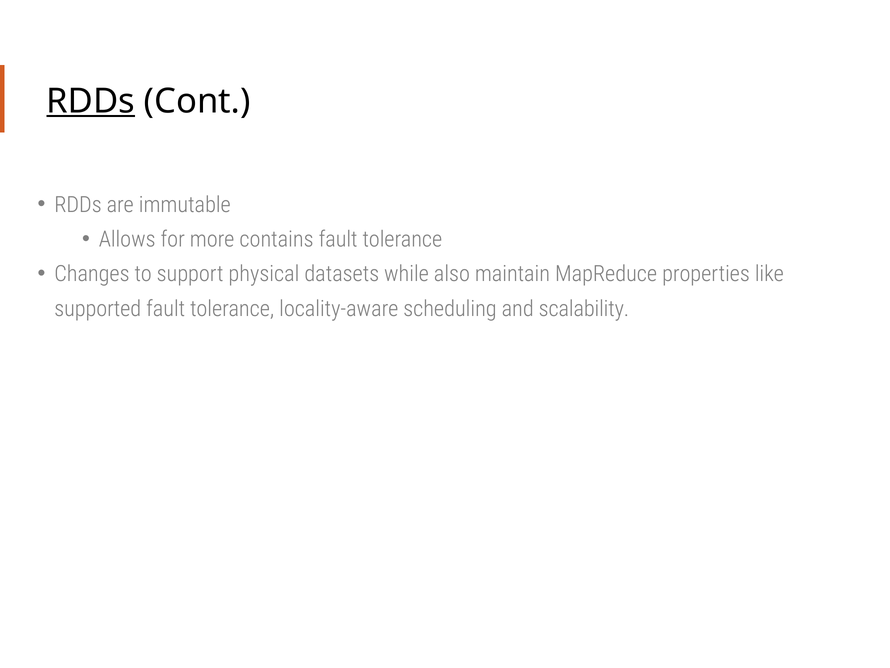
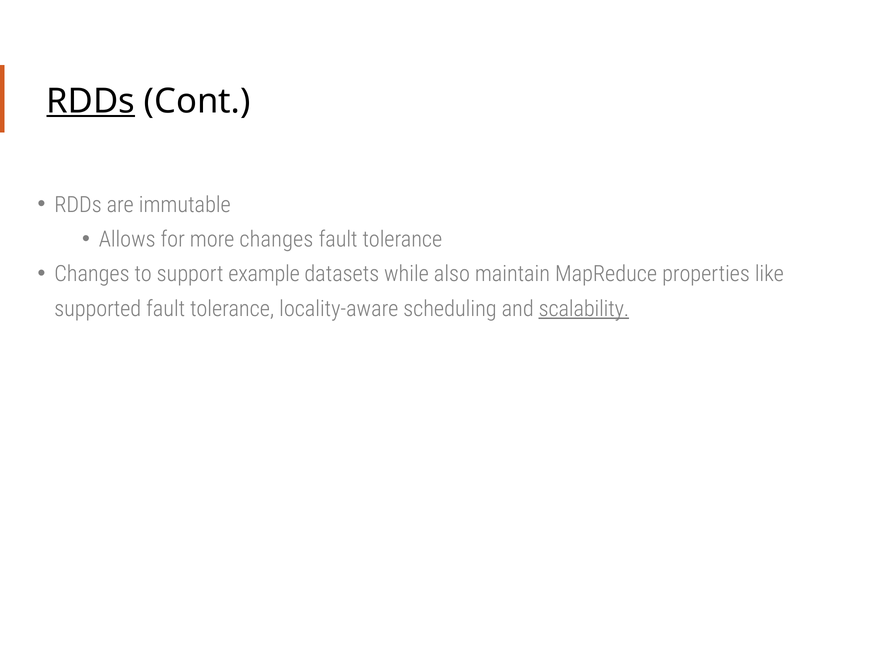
more contains: contains -> changes
physical: physical -> example
scalability underline: none -> present
